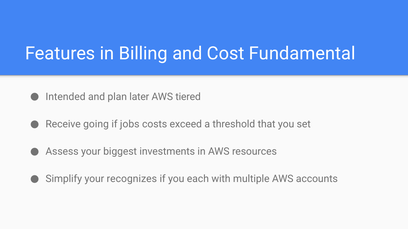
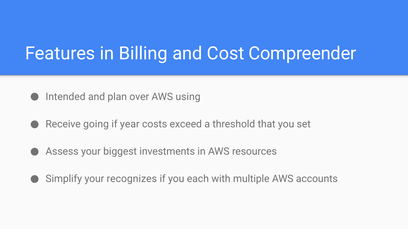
Fundamental: Fundamental -> Compreender
later: later -> over
tiered: tiered -> using
jobs: jobs -> year
